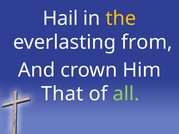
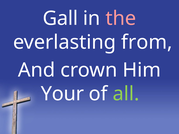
Hail: Hail -> Gall
the colour: yellow -> pink
That: That -> Your
